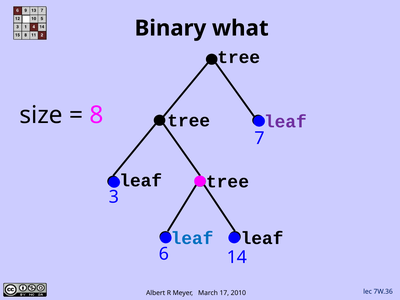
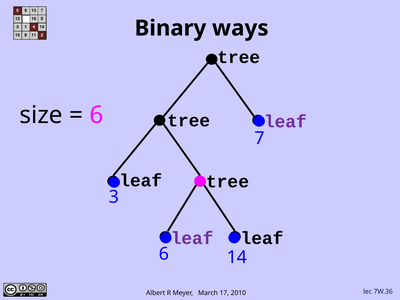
what: what -> ways
8 at (96, 115): 8 -> 6
leaf at (192, 238) colour: blue -> purple
